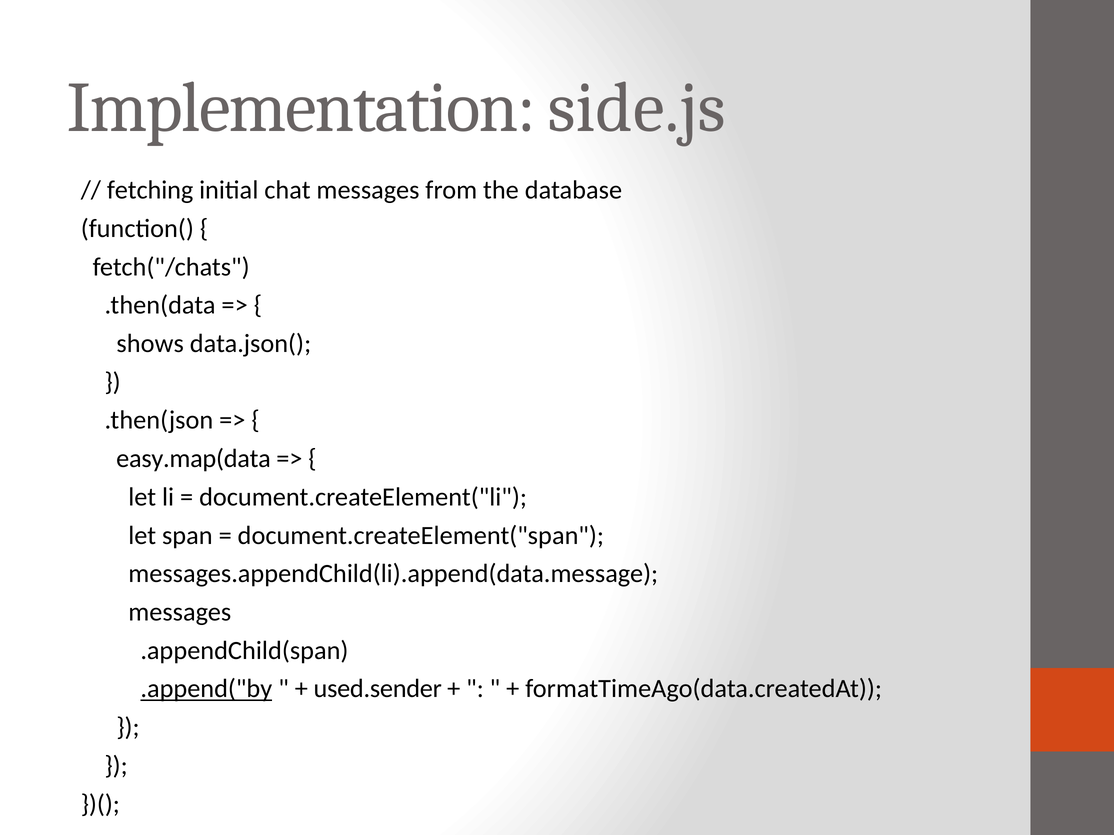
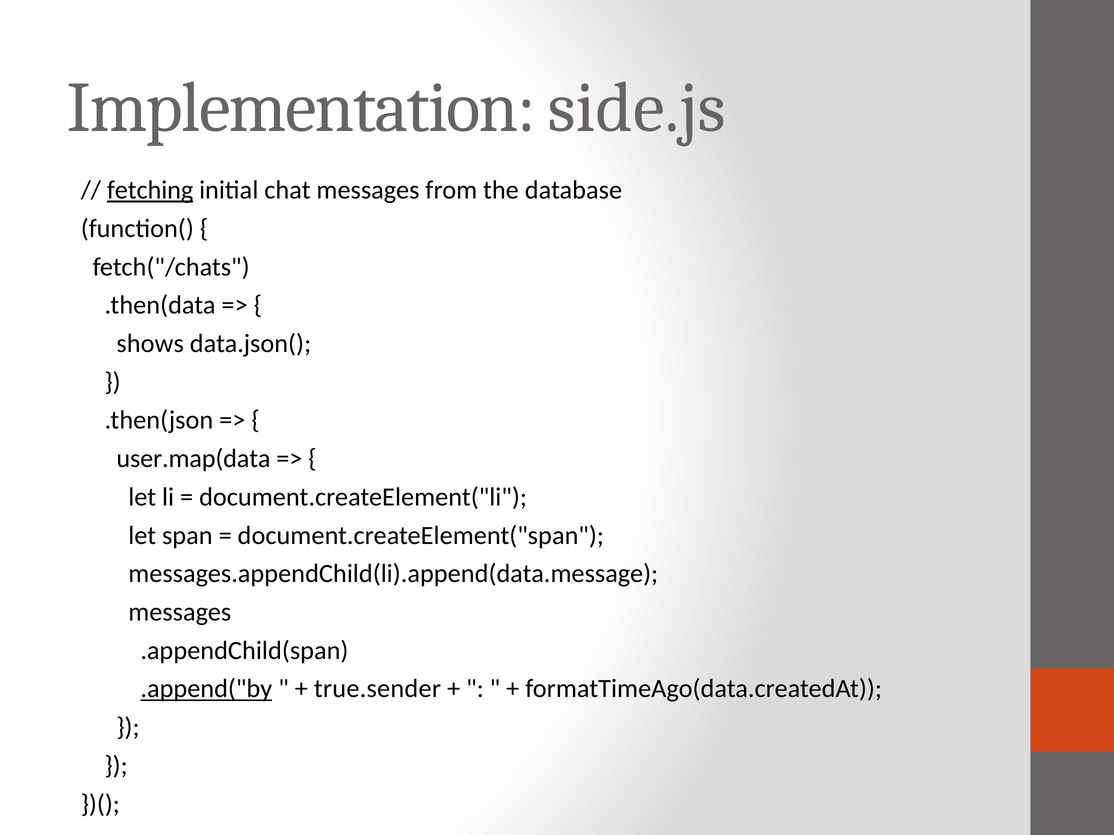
fetching underline: none -> present
easy.map(data: easy.map(data -> user.map(data
used.sender: used.sender -> true.sender
